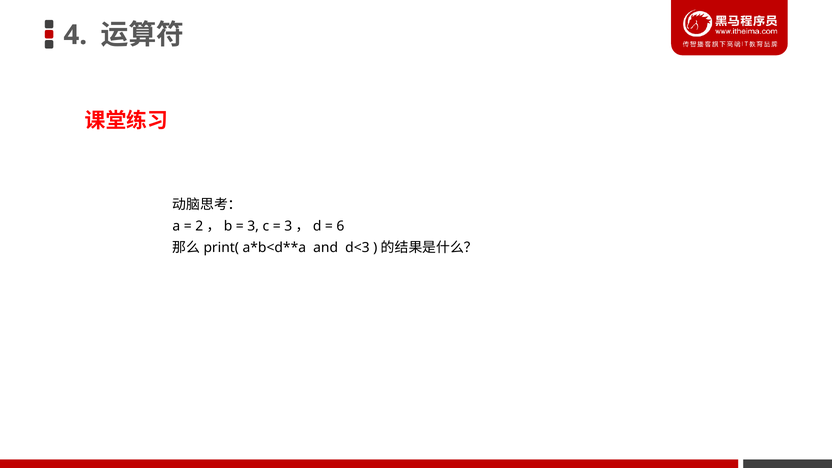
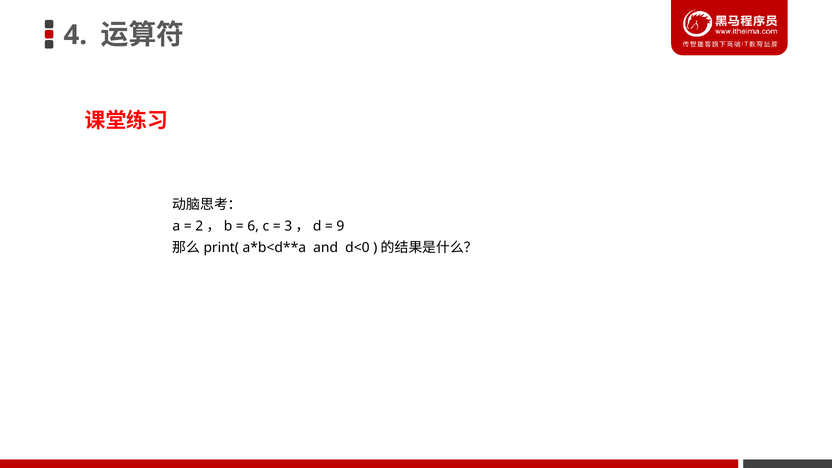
3 at (253, 226): 3 -> 6
6: 6 -> 9
d<3: d<3 -> d<0
